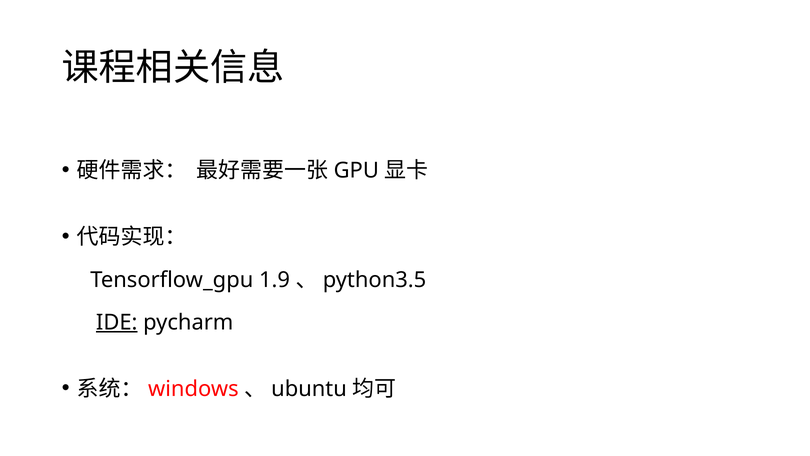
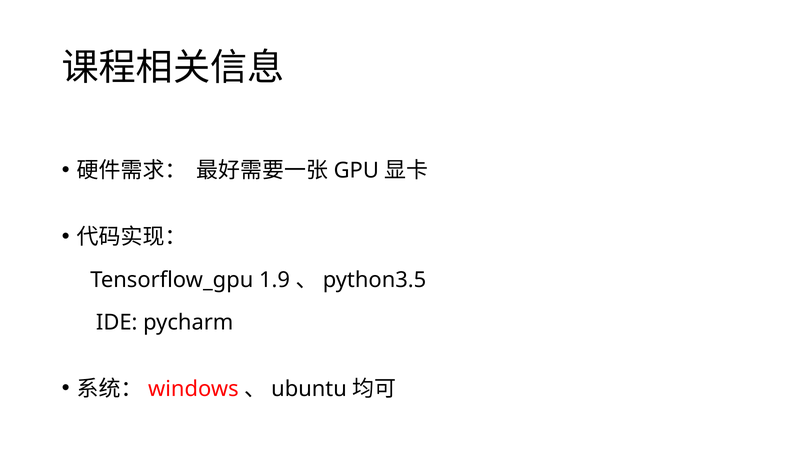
IDE underline: present -> none
